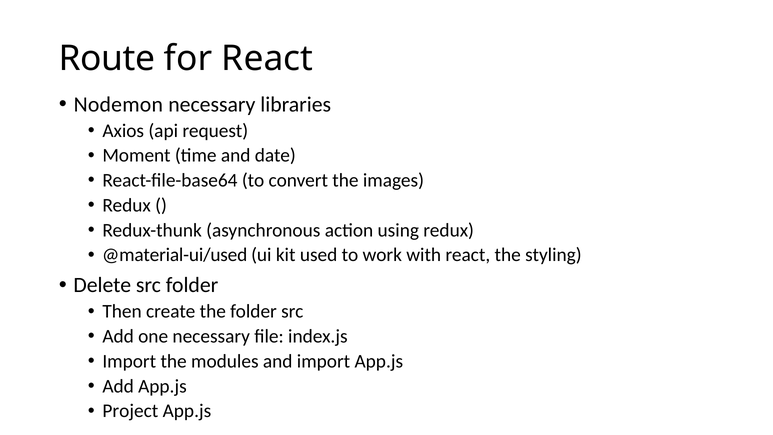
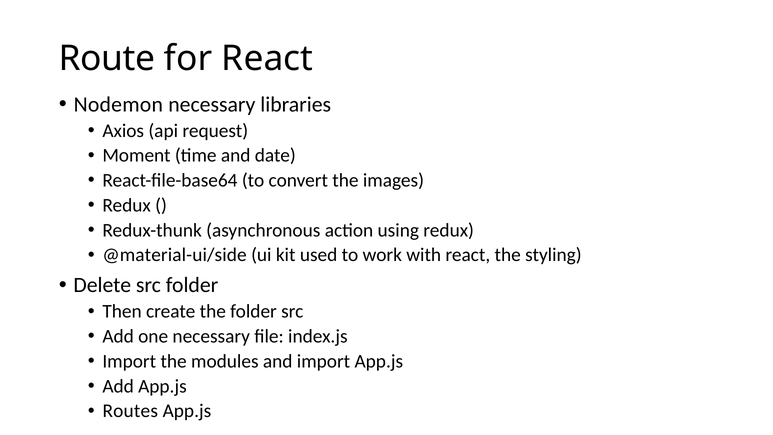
@material-ui/used: @material-ui/used -> @material-ui/side
Project: Project -> Routes
